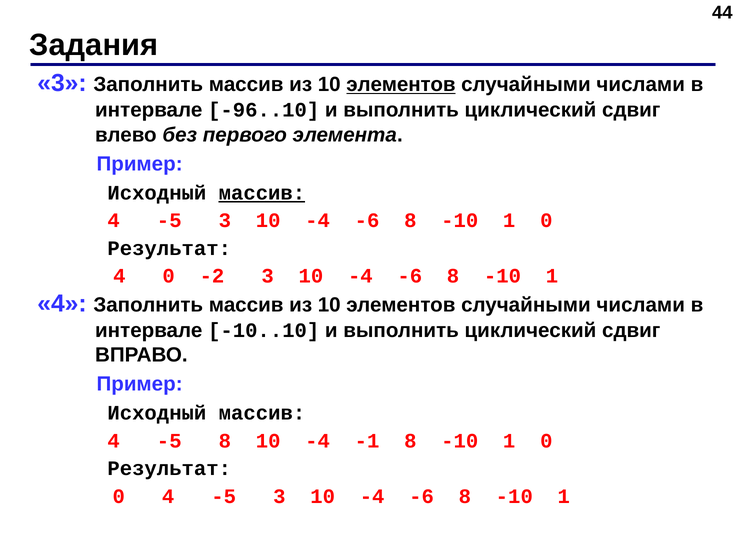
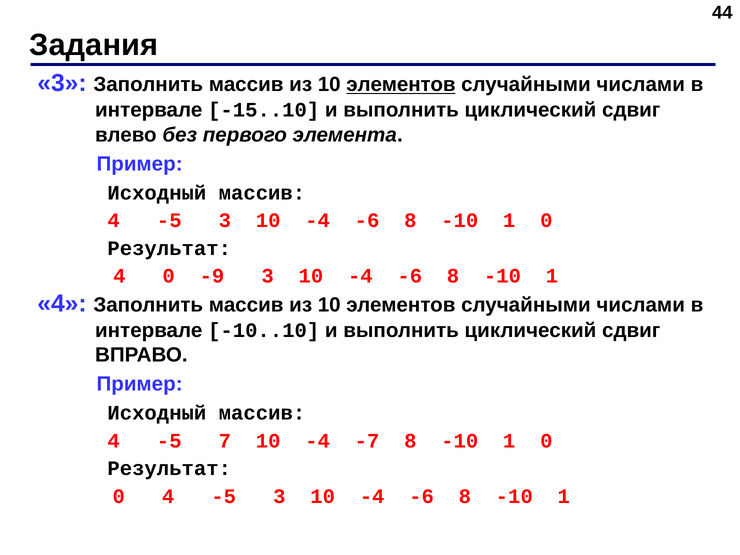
-96..10: -96..10 -> -15..10
массив at (262, 193) underline: present -> none
-2: -2 -> -9
-5 8: 8 -> 7
-1: -1 -> -7
